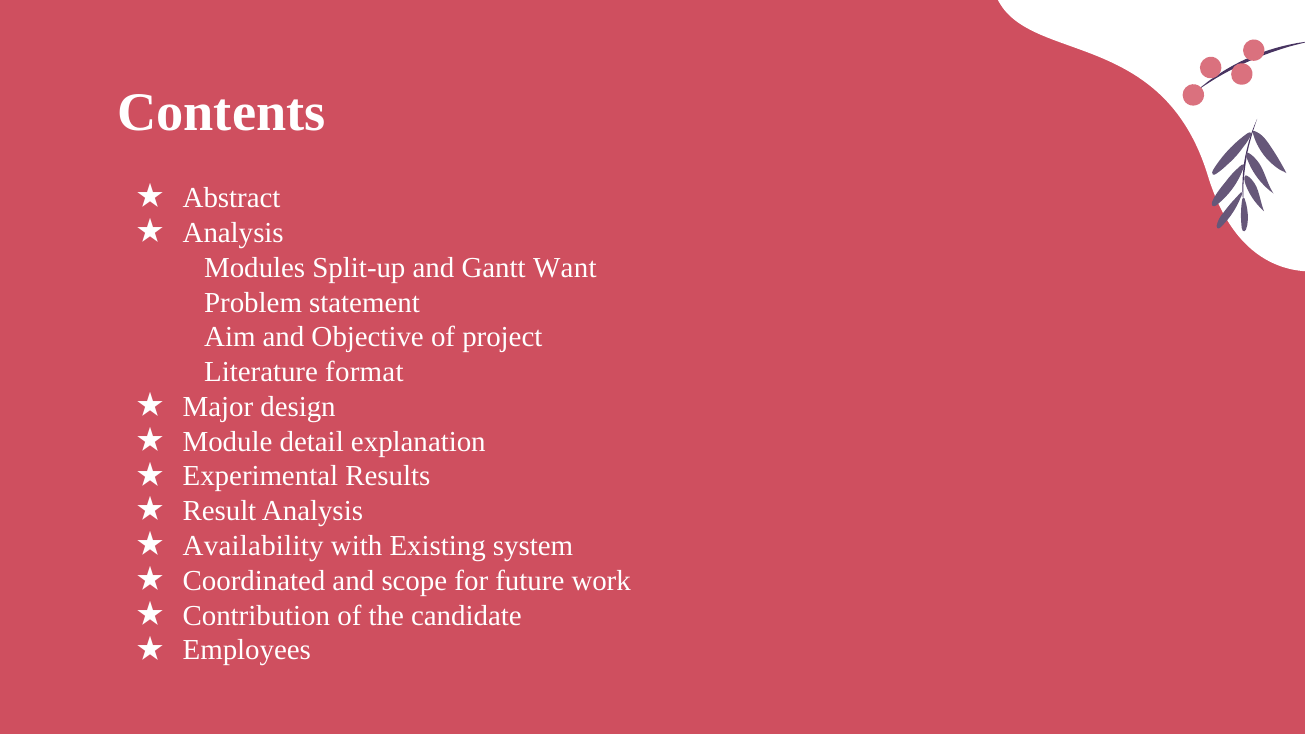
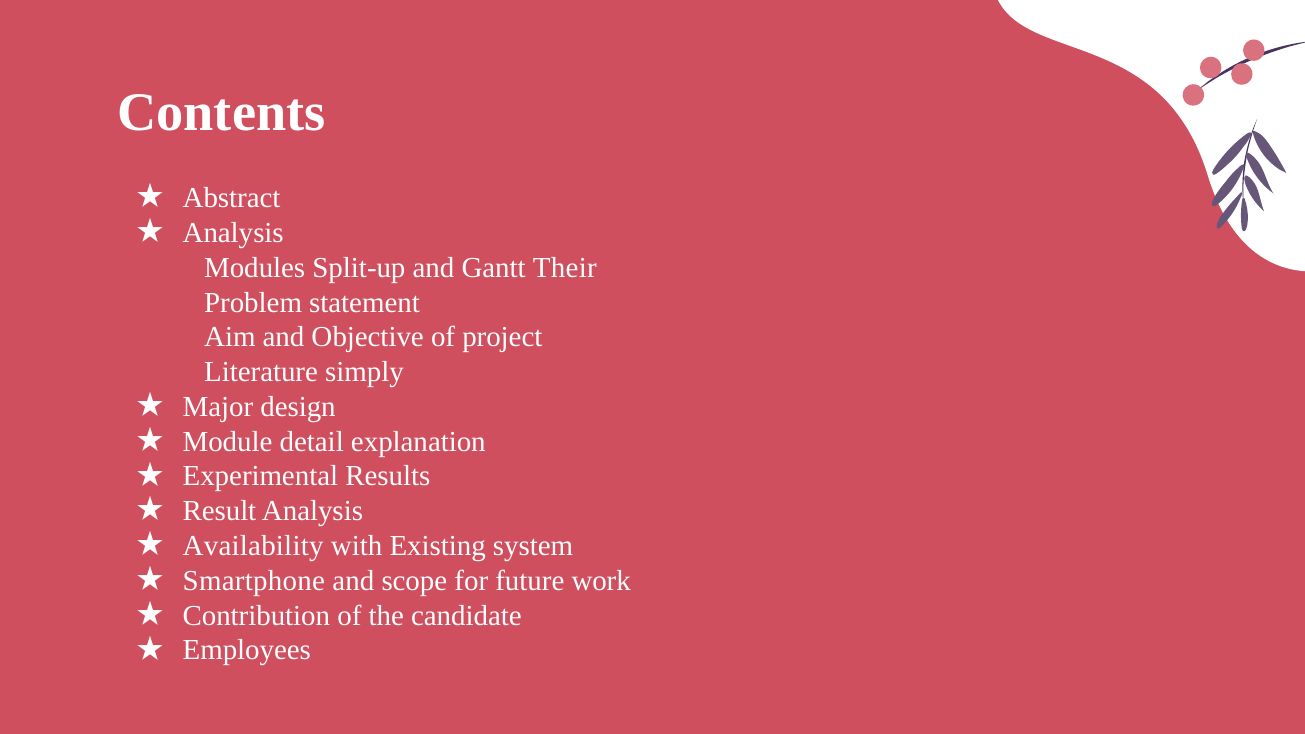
Want: Want -> Their
format: format -> simply
Coordinated: Coordinated -> Smartphone
